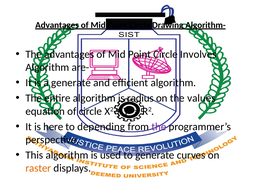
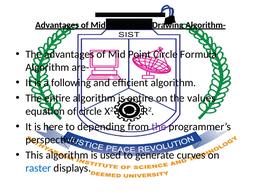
Involves: Involves -> Formula
a generate: generate -> following
is radius: radius -> entire
raster colour: orange -> blue
